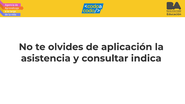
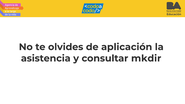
indica: indica -> mkdir
